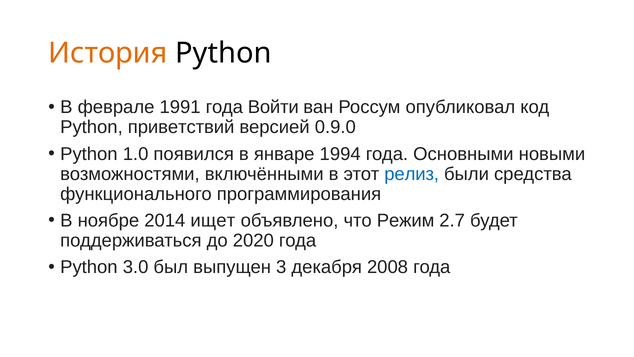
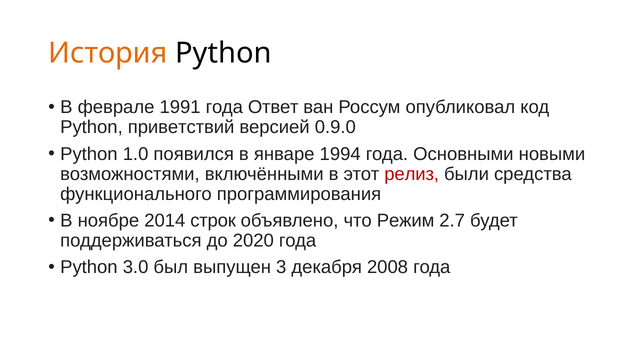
Войти: Войти -> Ответ
релиз colour: blue -> red
ищет: ищет -> строк
